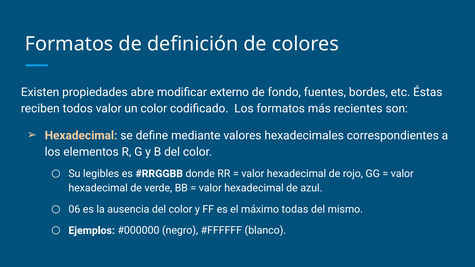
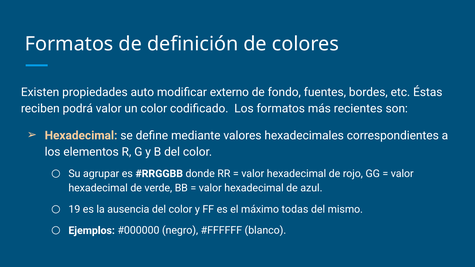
abre: abre -> auto
todos: todos -> podrá
legibles: legibles -> agrupar
06: 06 -> 19
